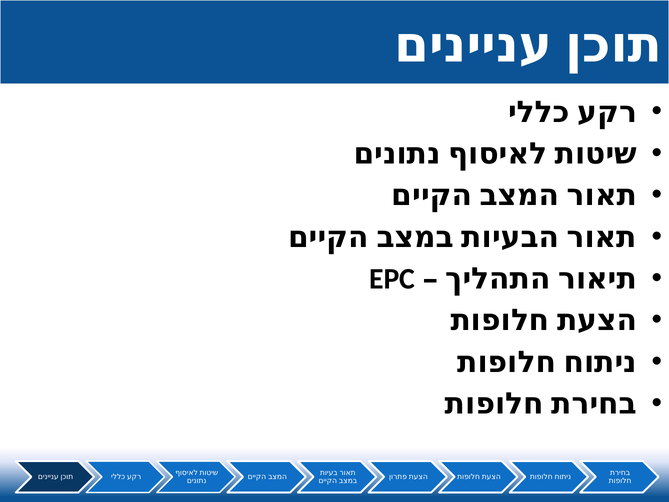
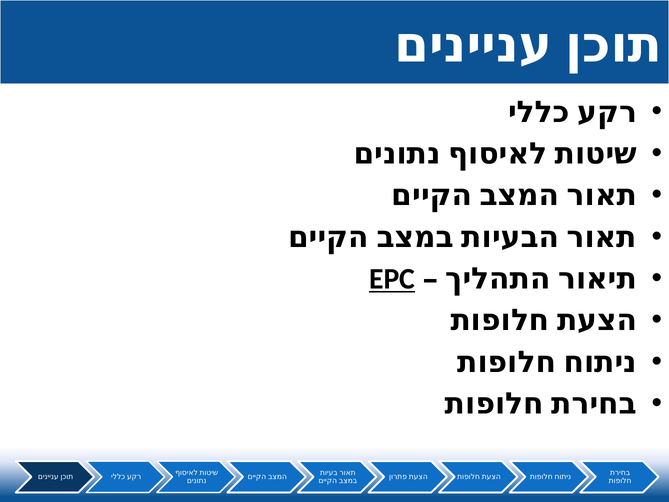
EPC underline: none -> present
